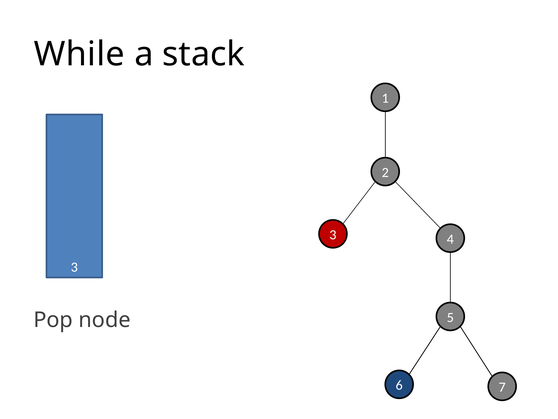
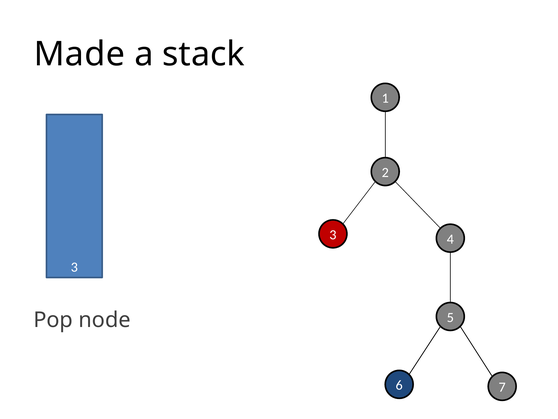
While: While -> Made
